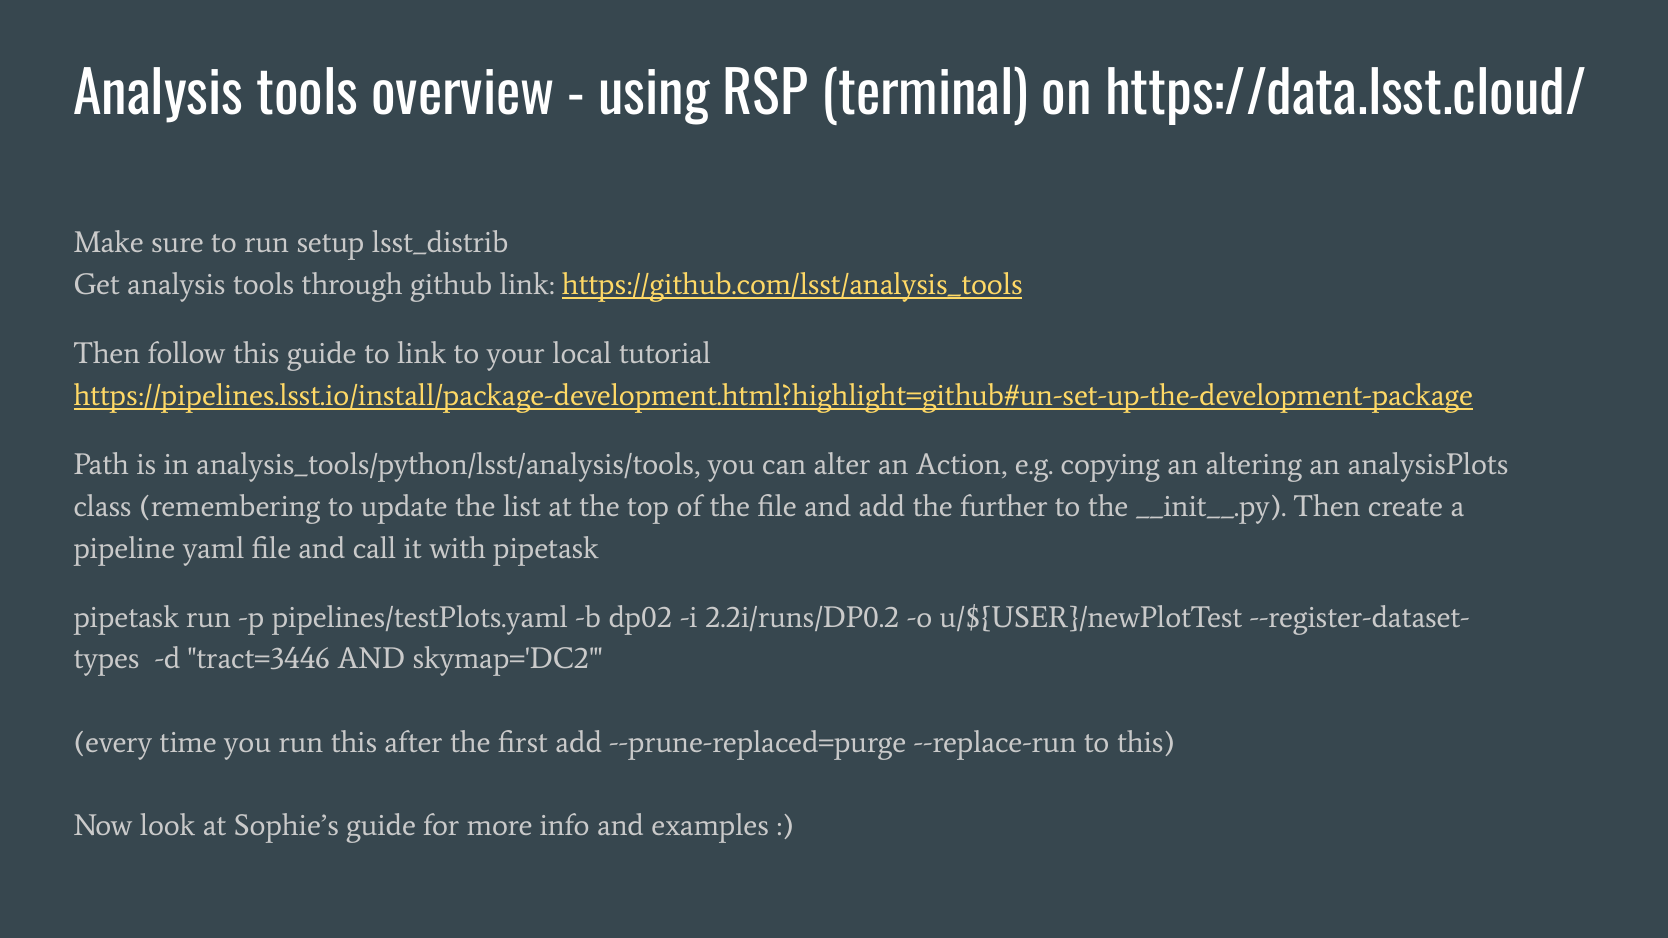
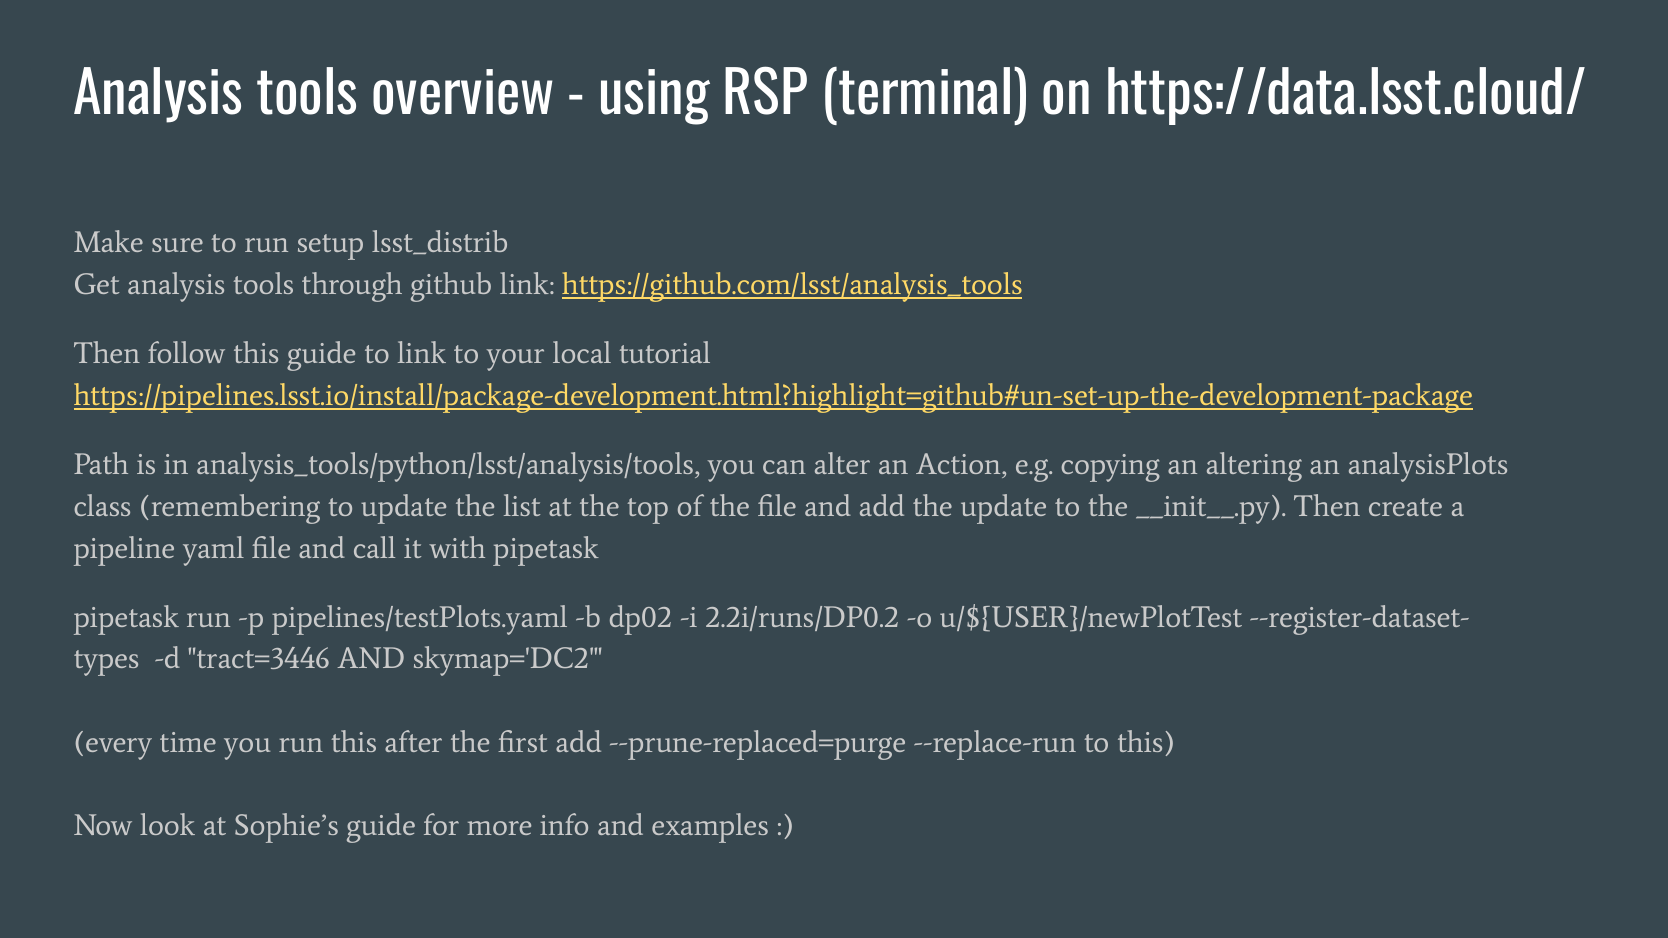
the further: further -> update
